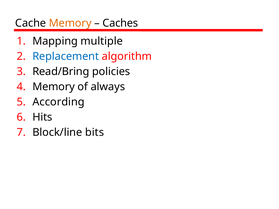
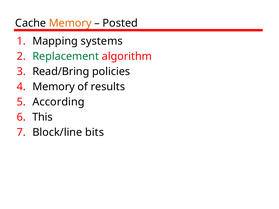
Caches: Caches -> Posted
multiple: multiple -> systems
Replacement colour: blue -> green
always: always -> results
Hits: Hits -> This
